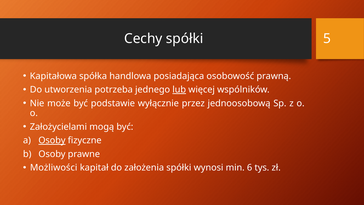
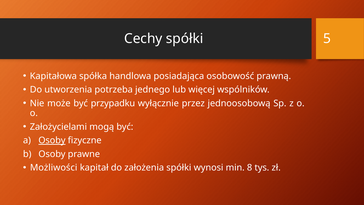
lub underline: present -> none
podstawie: podstawie -> przypadku
6: 6 -> 8
